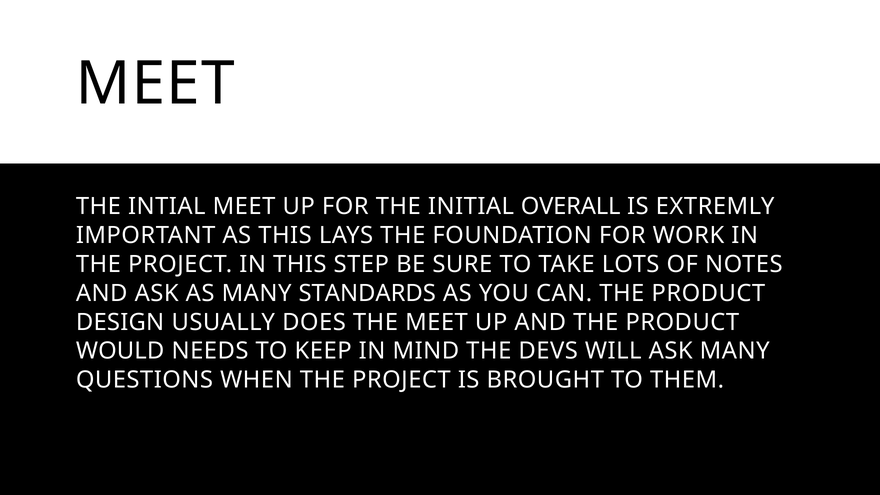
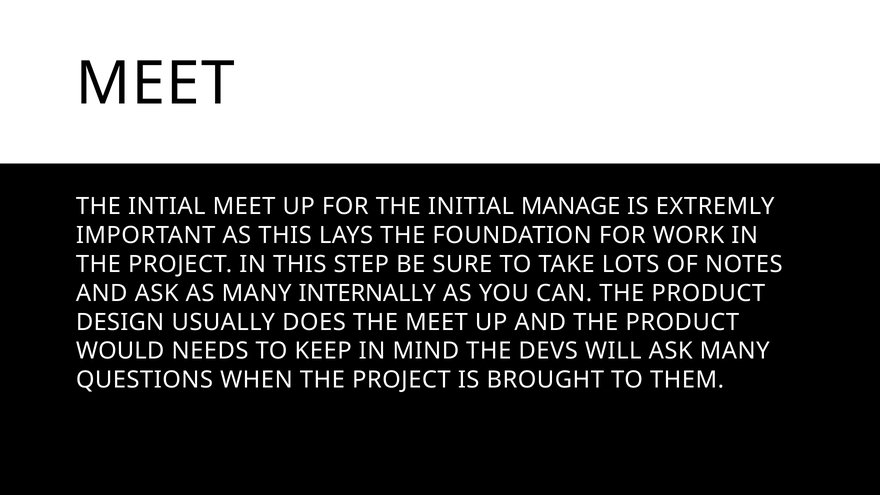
OVERALL: OVERALL -> MANAGE
STANDARDS: STANDARDS -> INTERNALLY
